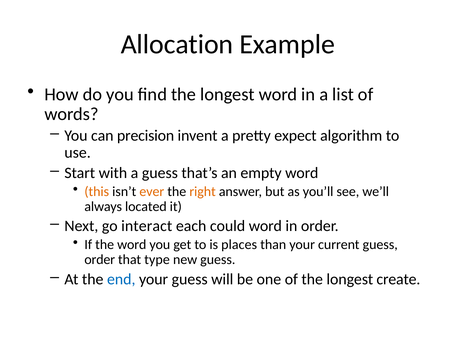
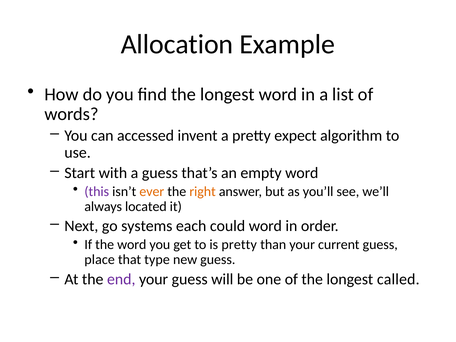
precision: precision -> accessed
this colour: orange -> purple
interact: interact -> systems
is places: places -> pretty
order at (100, 260): order -> place
end colour: blue -> purple
create: create -> called
